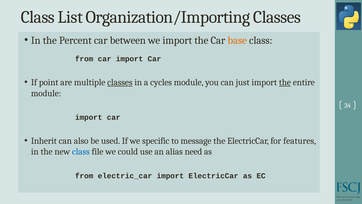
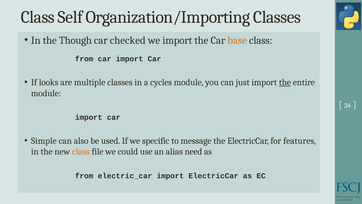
List: List -> Self
Percent: Percent -> Though
between: between -> checked
point: point -> looks
classes at (120, 82) underline: present -> none
Inherit: Inherit -> Simple
class at (81, 151) colour: blue -> orange
